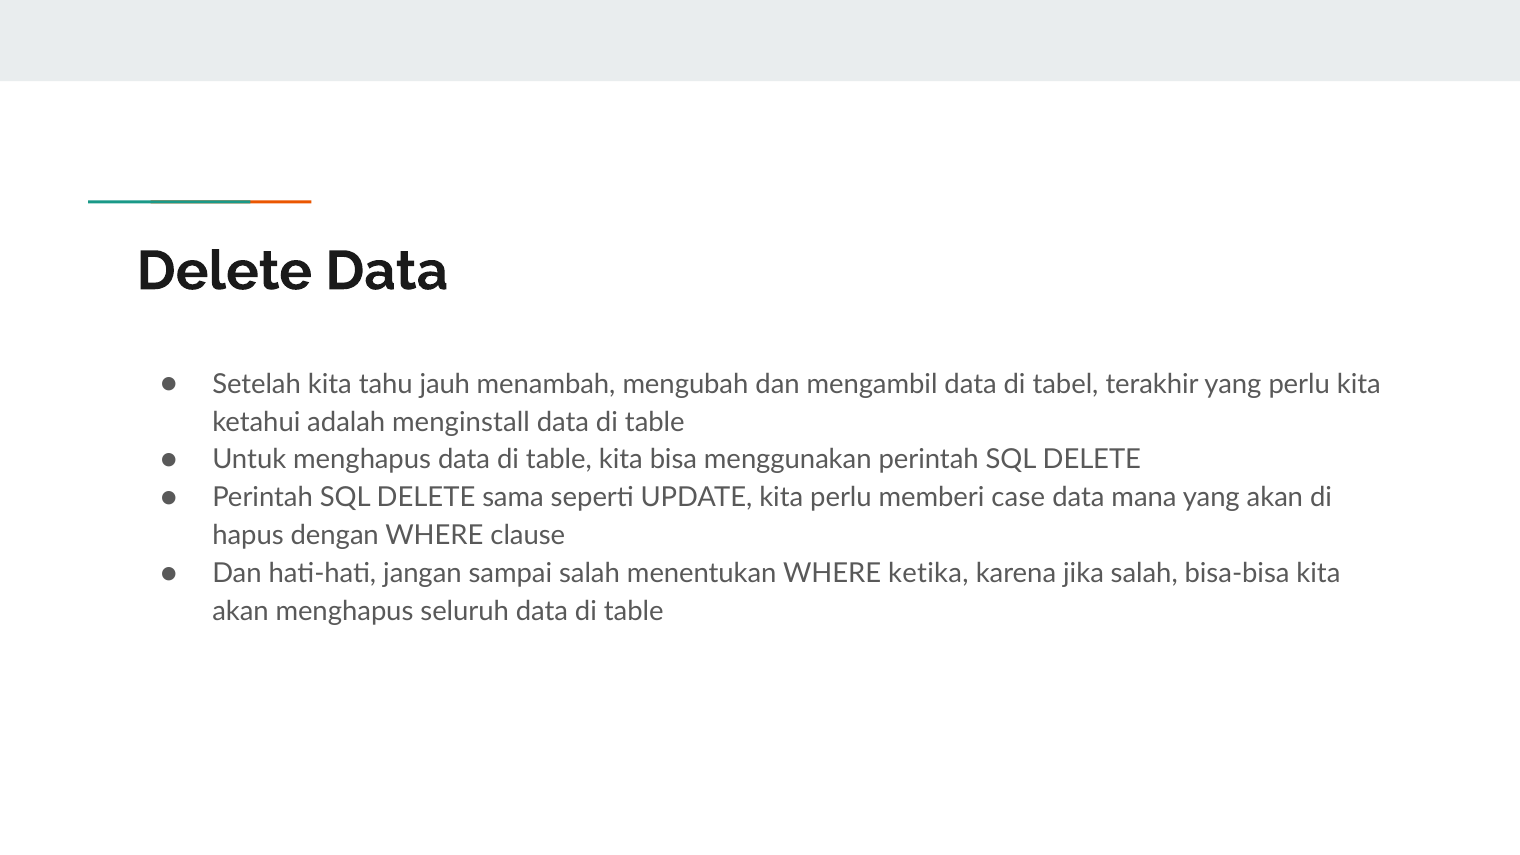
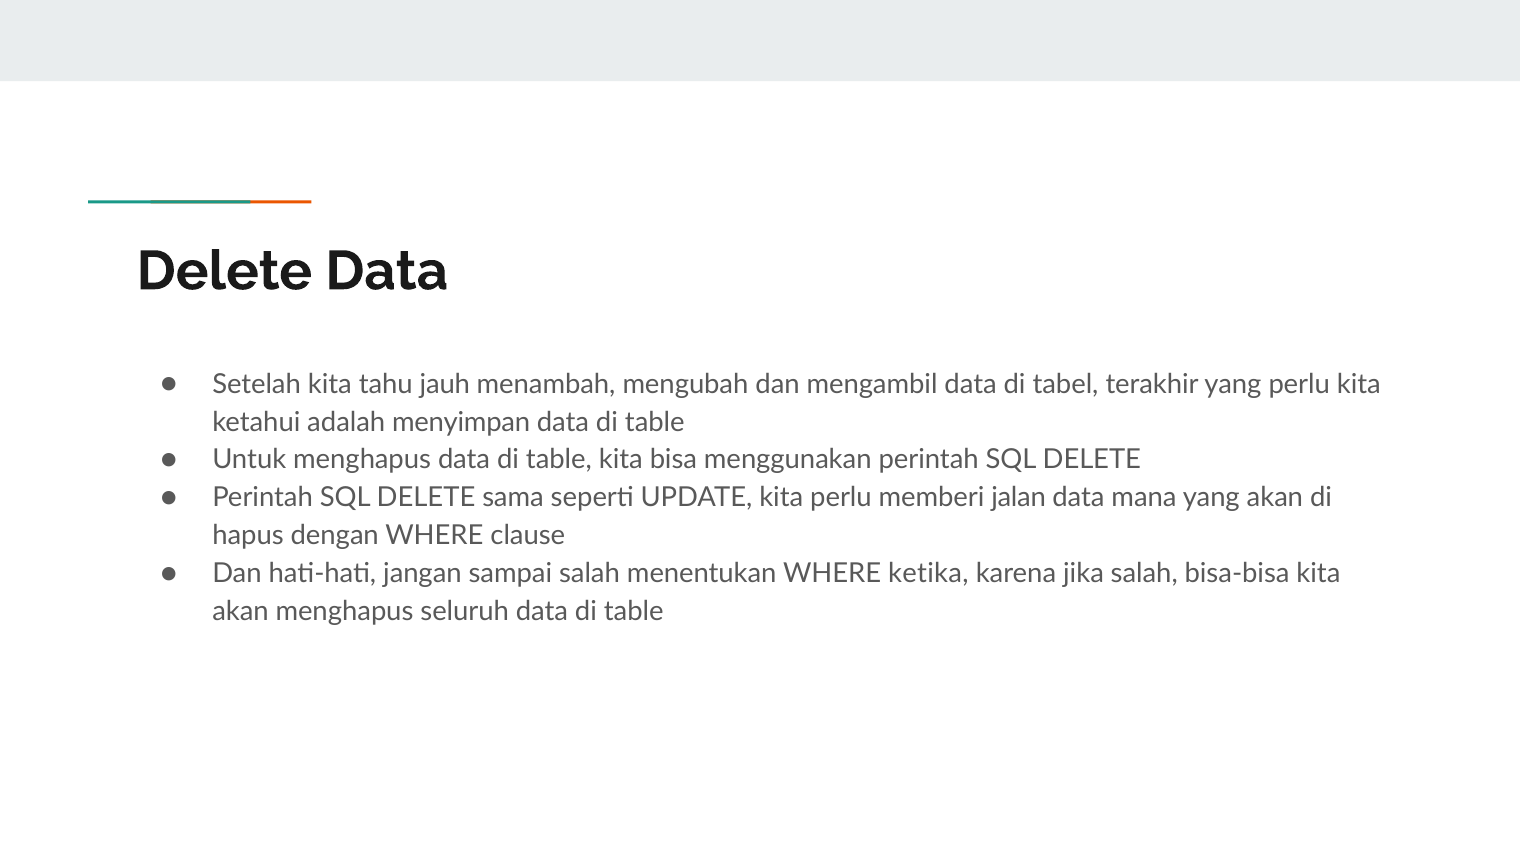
menginstall: menginstall -> menyimpan
case: case -> jalan
